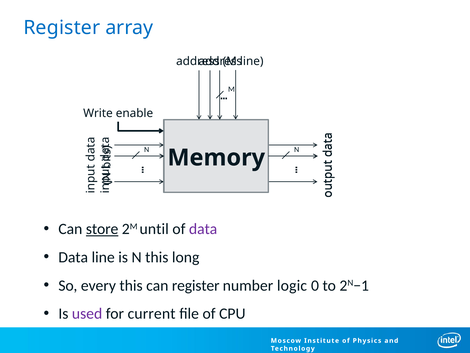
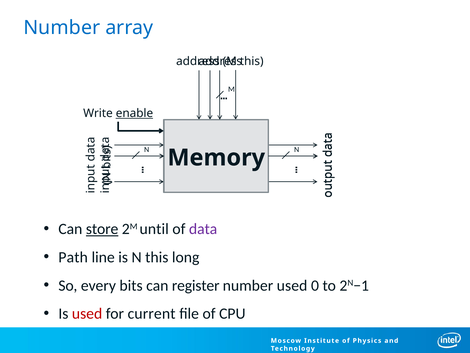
Register at (62, 28): Register -> Number
line at (252, 61): line -> this
enable underline: none -> present
Data at (73, 257): Data -> Path
every this: this -> bits
number logic: logic -> used
used at (87, 313) colour: purple -> red
